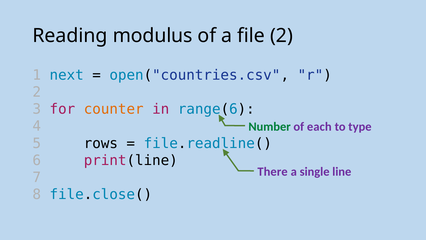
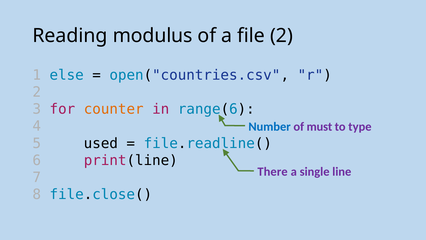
next: next -> else
Number colour: green -> blue
each: each -> must
rows: rows -> used
